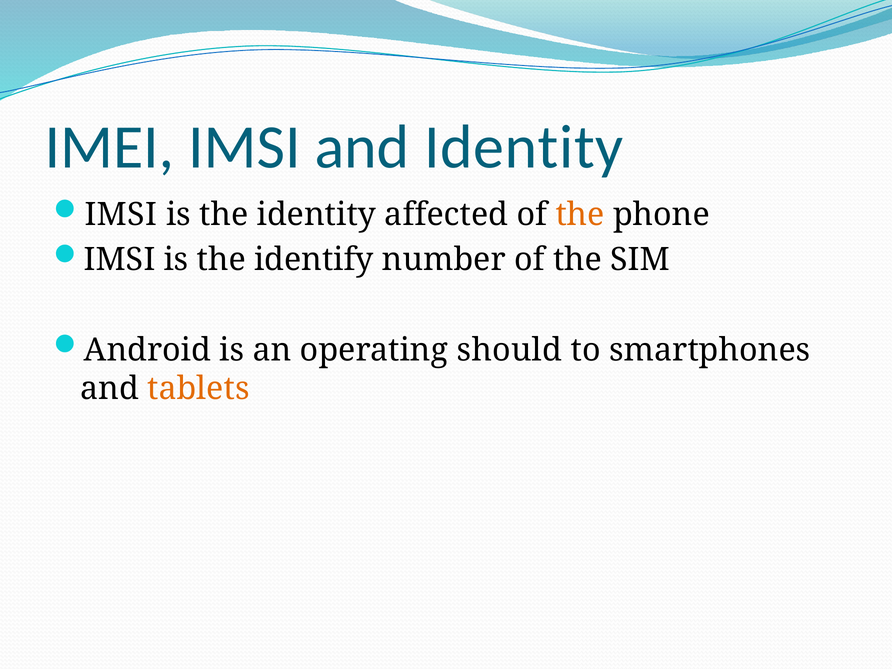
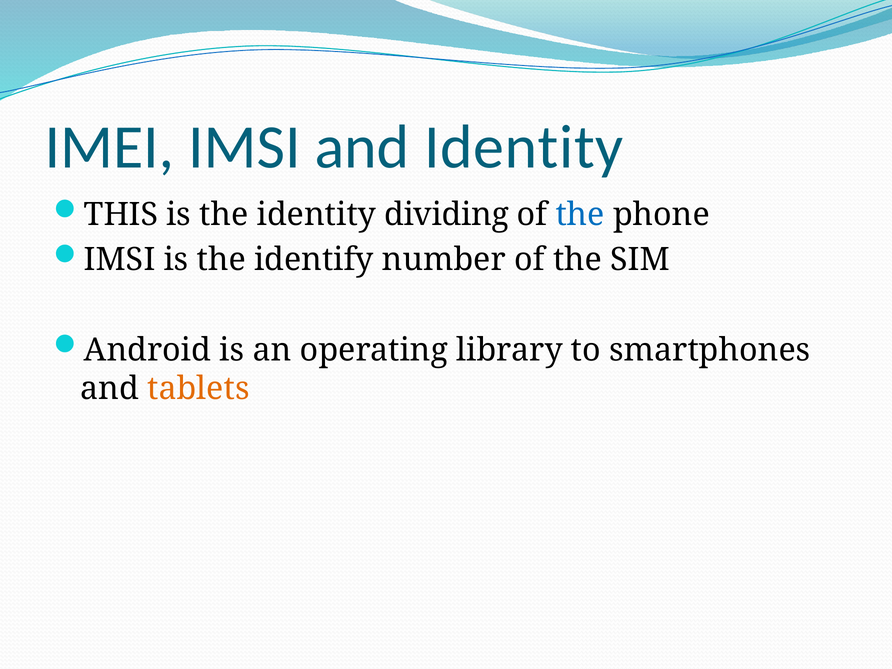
IMSI at (121, 215): IMSI -> THIS
affected: affected -> dividing
the at (580, 215) colour: orange -> blue
should: should -> library
